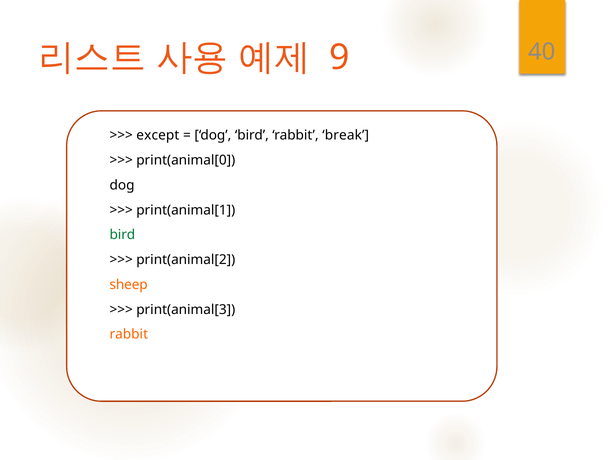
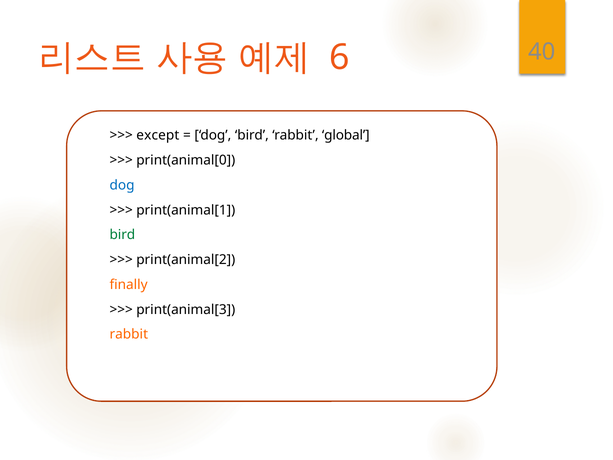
9: 9 -> 6
break: break -> global
dog at (122, 185) colour: black -> blue
sheep: sheep -> finally
